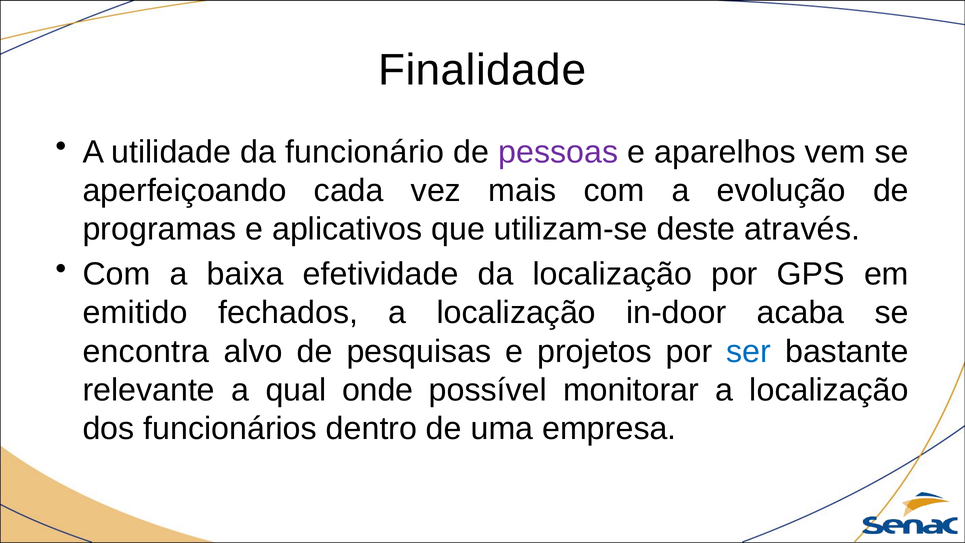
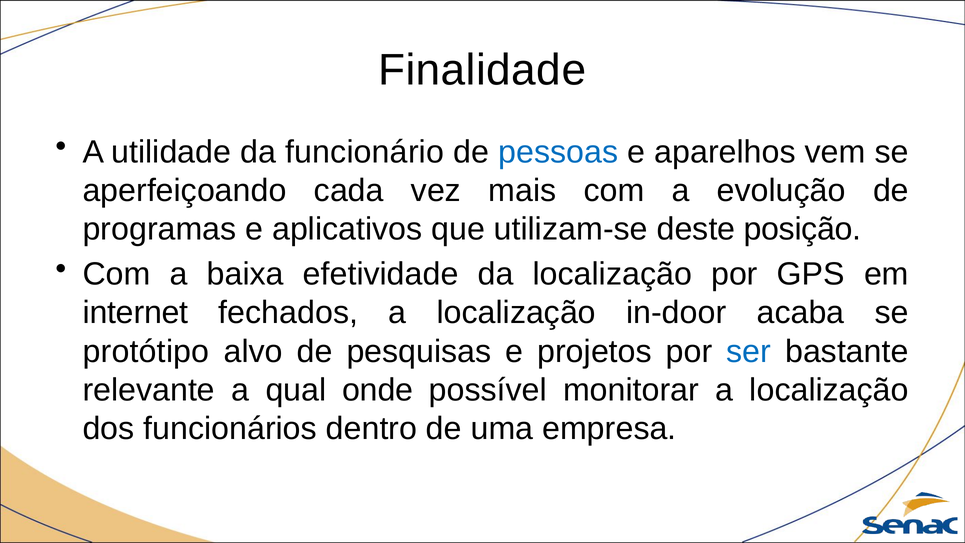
pessoas colour: purple -> blue
através: através -> posição
emitido: emitido -> internet
encontra: encontra -> protótipo
